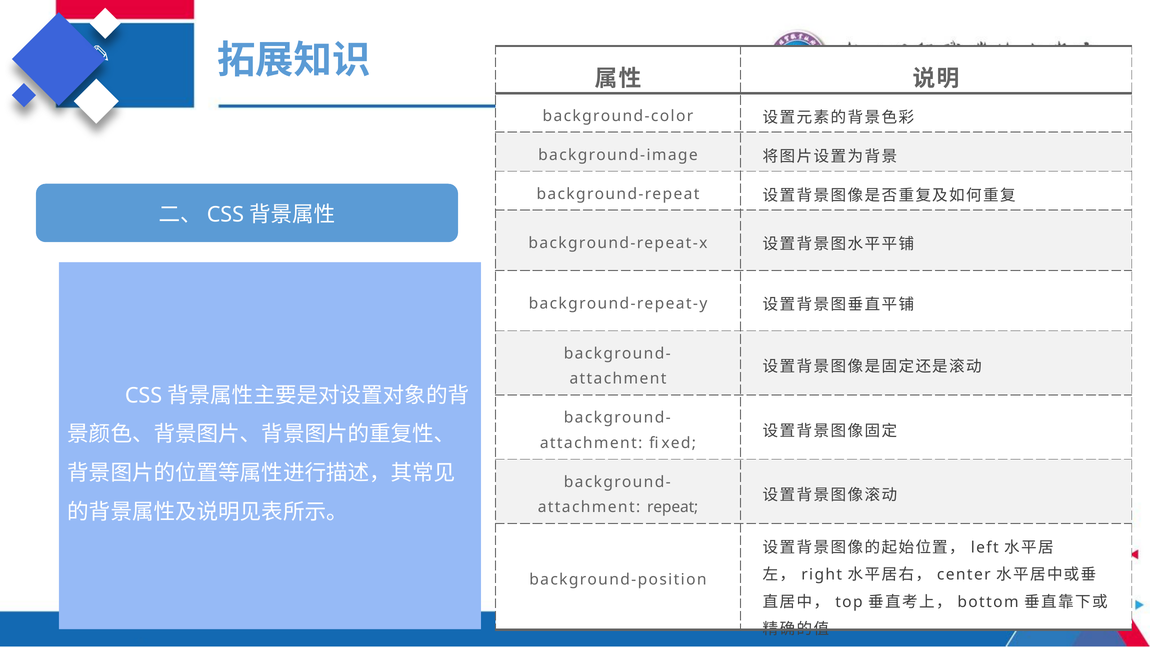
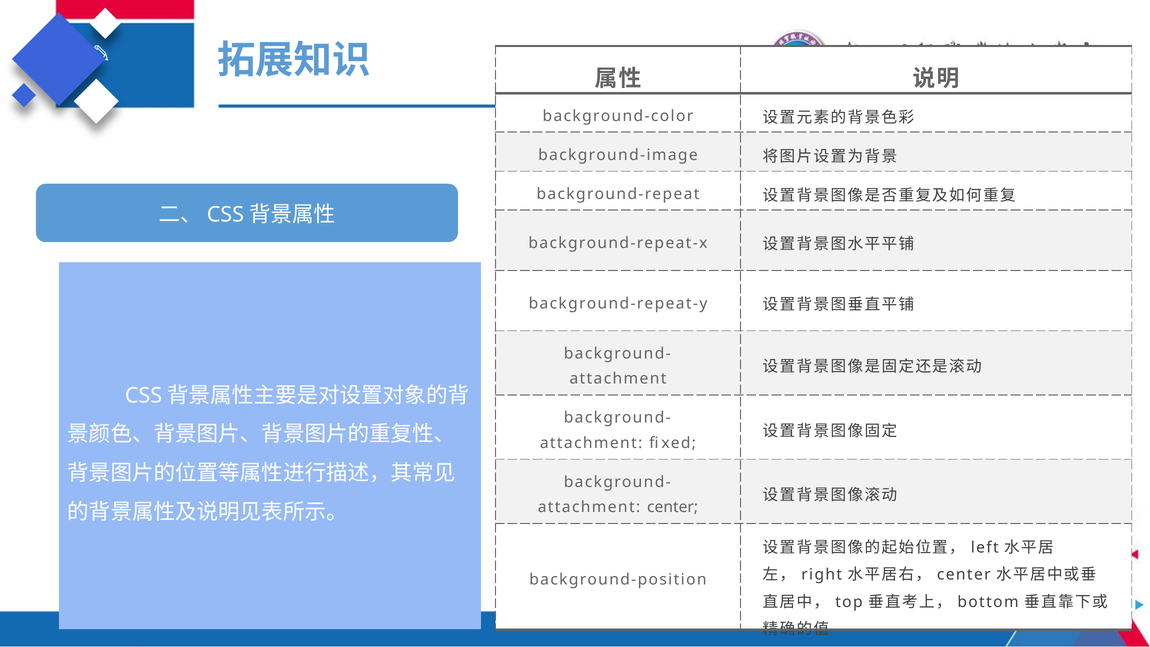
repeat at (673, 507): repeat -> center
